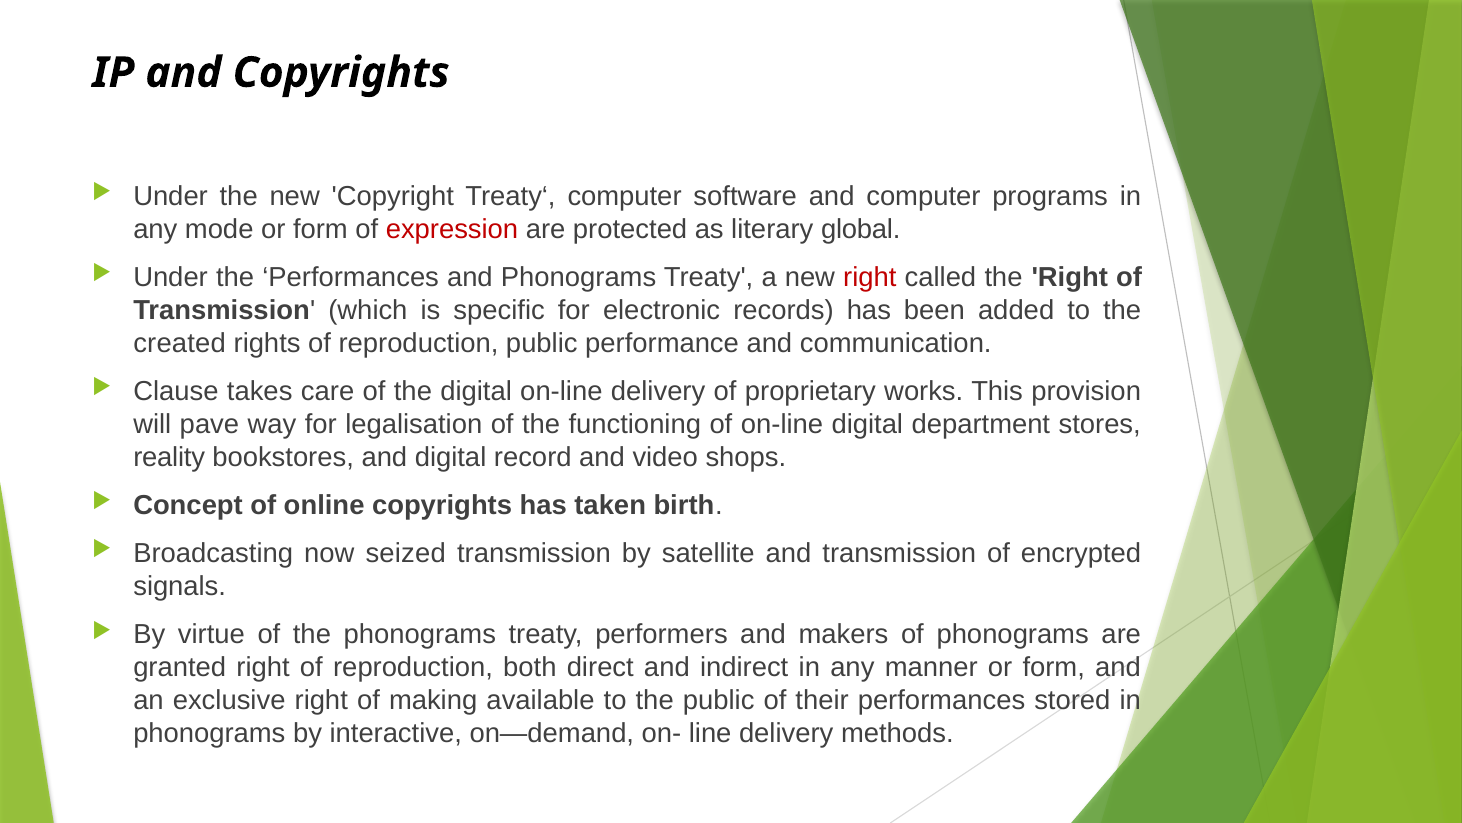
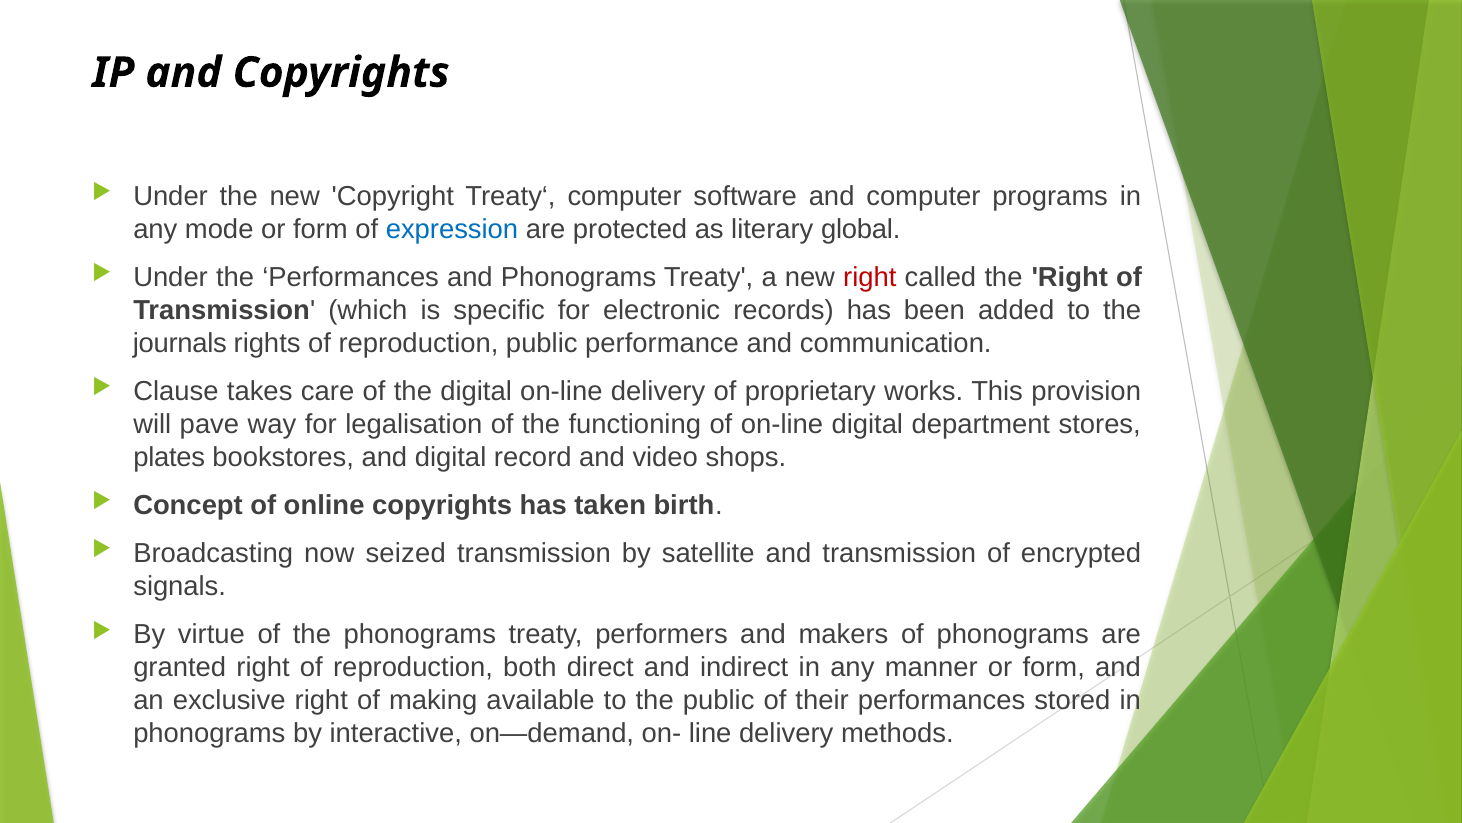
expression colour: red -> blue
created: created -> journals
reality: reality -> plates
